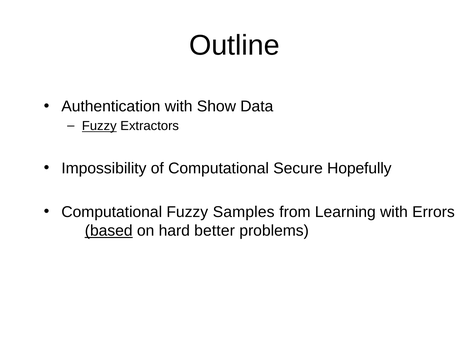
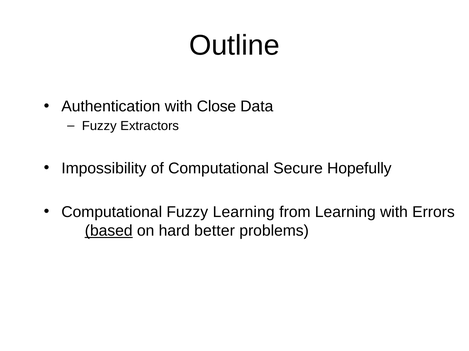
Show: Show -> Close
Fuzzy at (99, 126) underline: present -> none
Fuzzy Samples: Samples -> Learning
